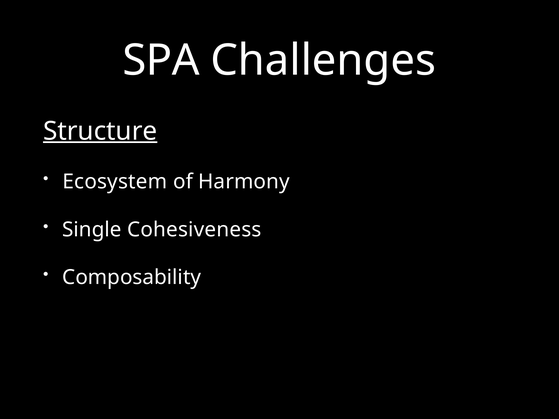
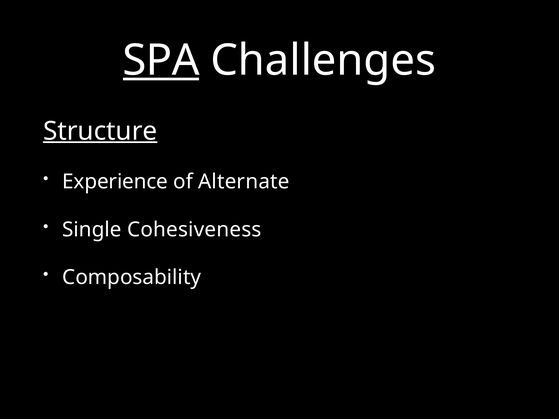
SPA underline: none -> present
Ecosystem: Ecosystem -> Experience
Harmony: Harmony -> Alternate
